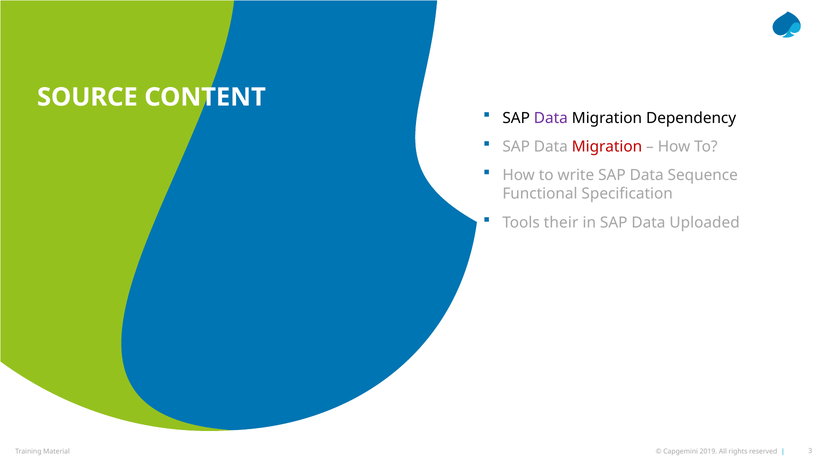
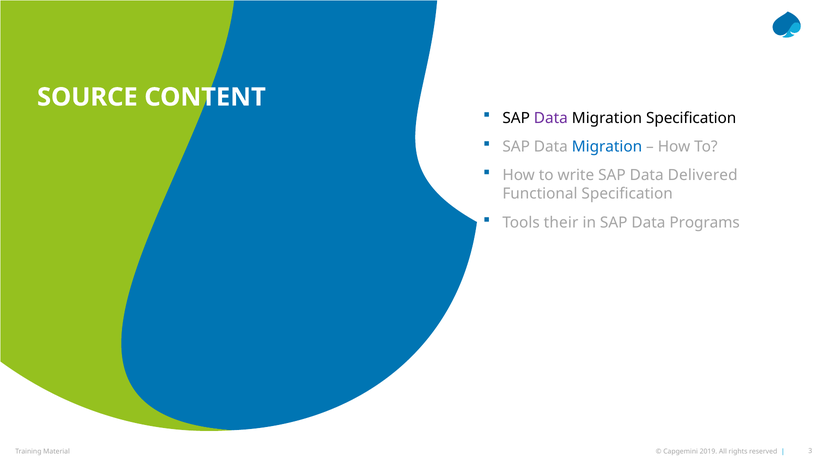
Migration Dependency: Dependency -> Specification
Migration at (607, 147) colour: red -> blue
Sequence: Sequence -> Delivered
Uploaded: Uploaded -> Programs
